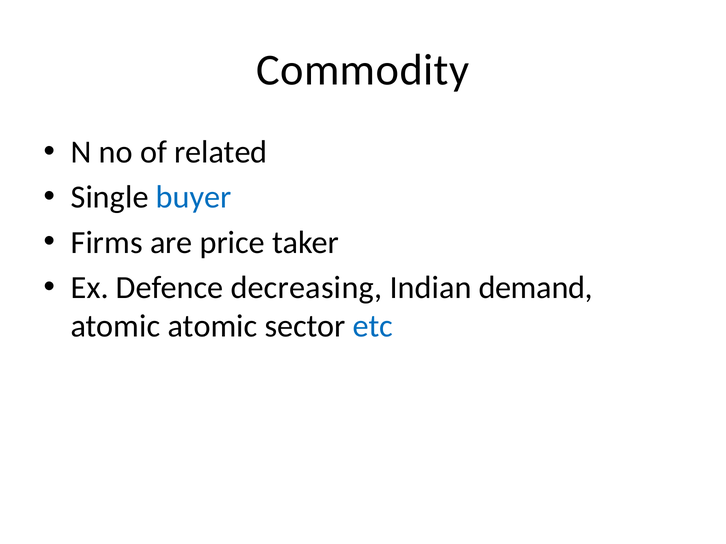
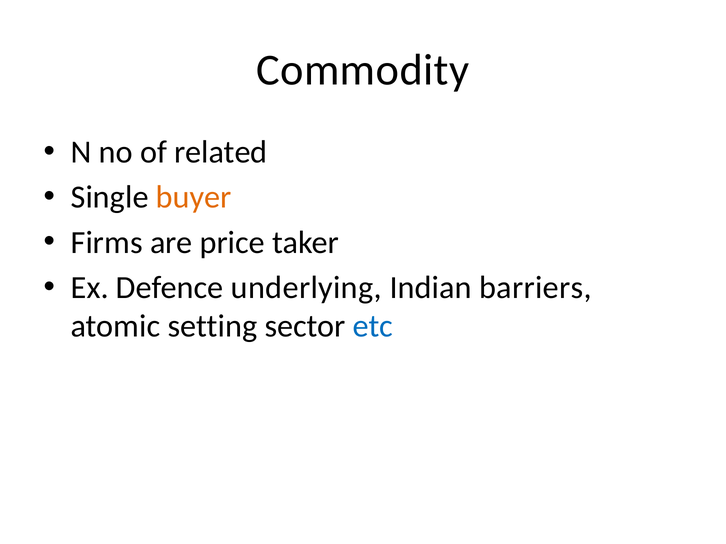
buyer colour: blue -> orange
decreasing: decreasing -> underlying
demand: demand -> barriers
atomic atomic: atomic -> setting
